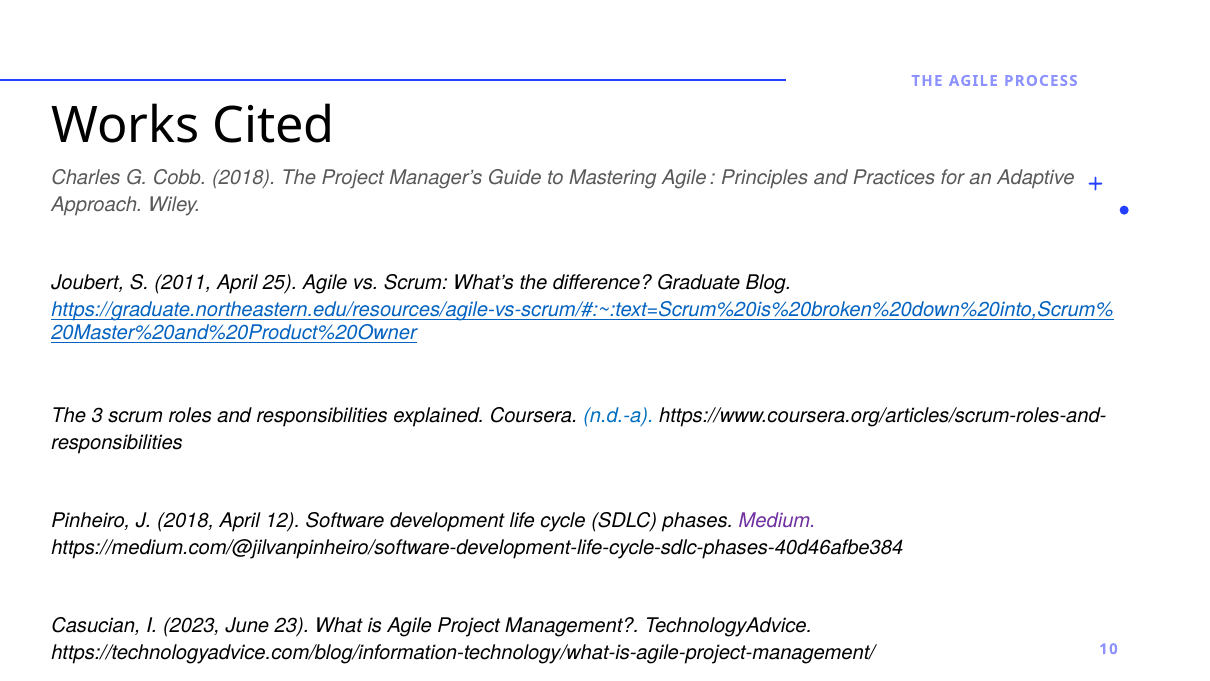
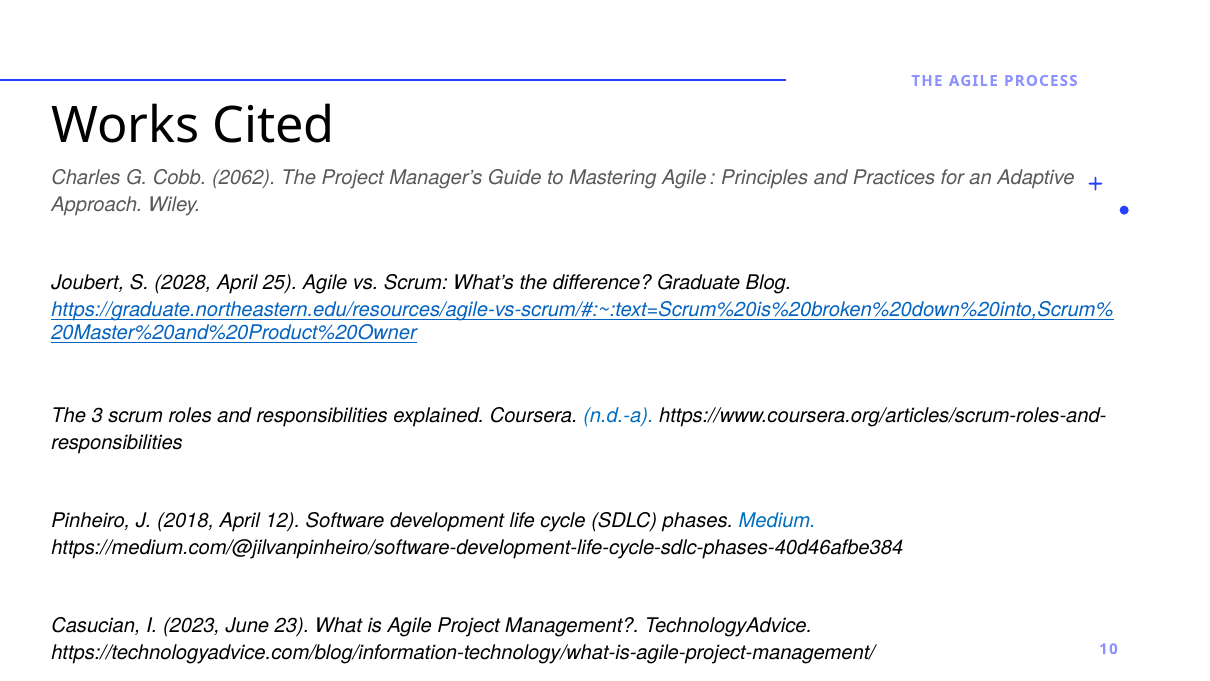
Cobb 2018: 2018 -> 2062
2011: 2011 -> 2028
Medium colour: purple -> blue
